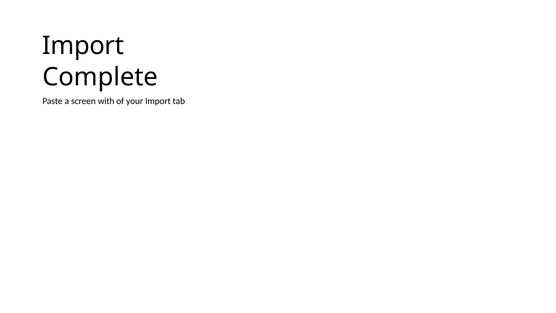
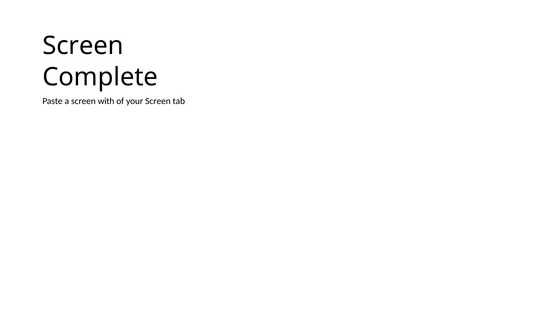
Import at (83, 46): Import -> Screen
your Import: Import -> Screen
